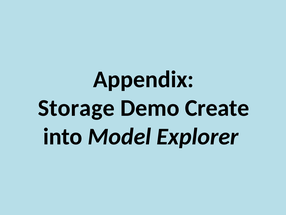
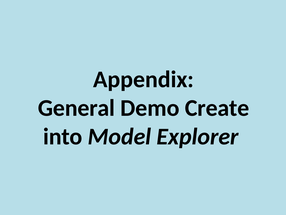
Storage: Storage -> General
